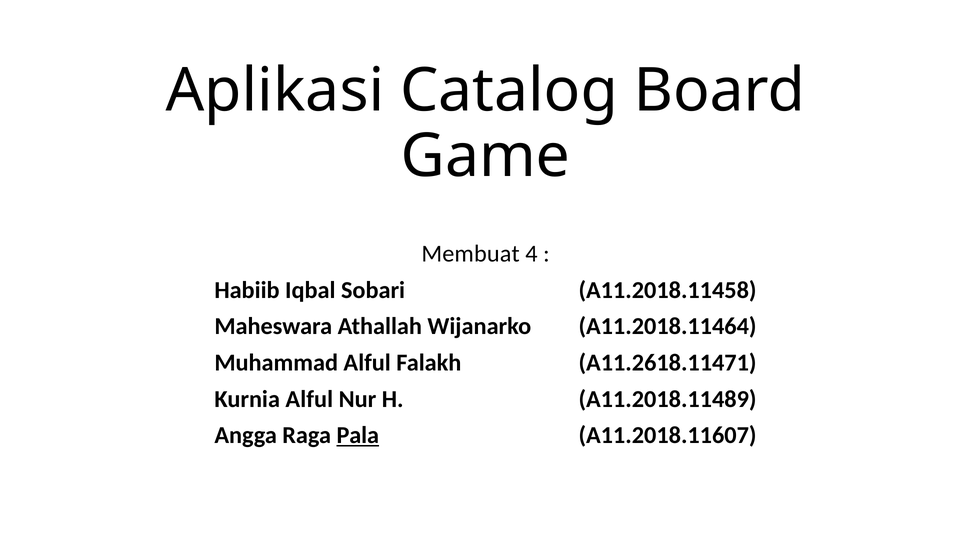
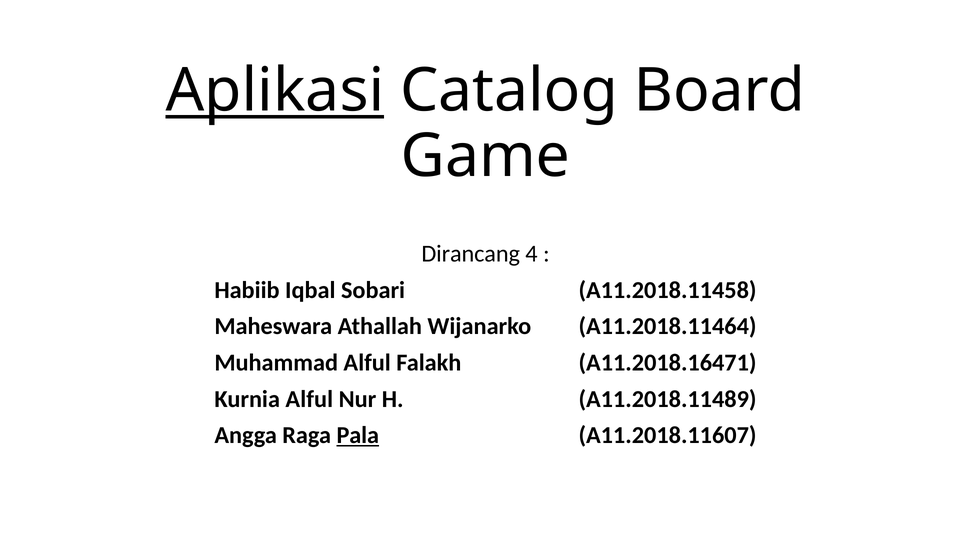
Aplikasi underline: none -> present
Membuat: Membuat -> Dirancang
A11.2618.11471: A11.2618.11471 -> A11.2018.16471
